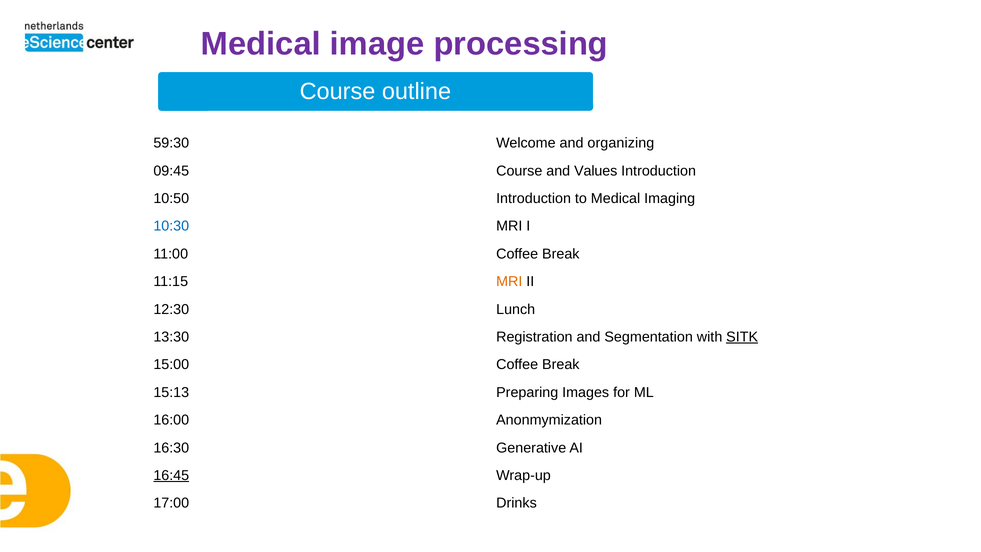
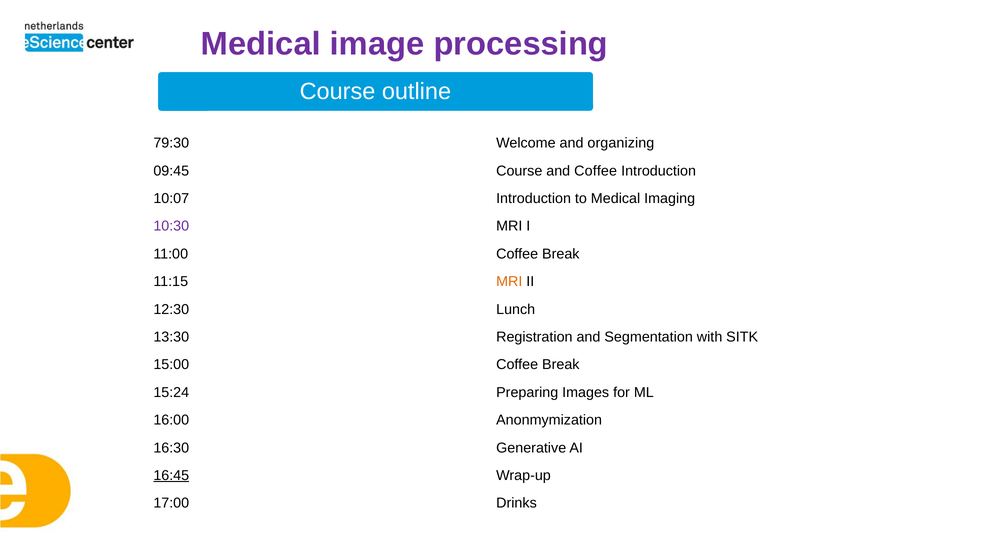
59:30: 59:30 -> 79:30
and Values: Values -> Coffee
10:50: 10:50 -> 10:07
10:30 colour: blue -> purple
SITK underline: present -> none
15:13: 15:13 -> 15:24
